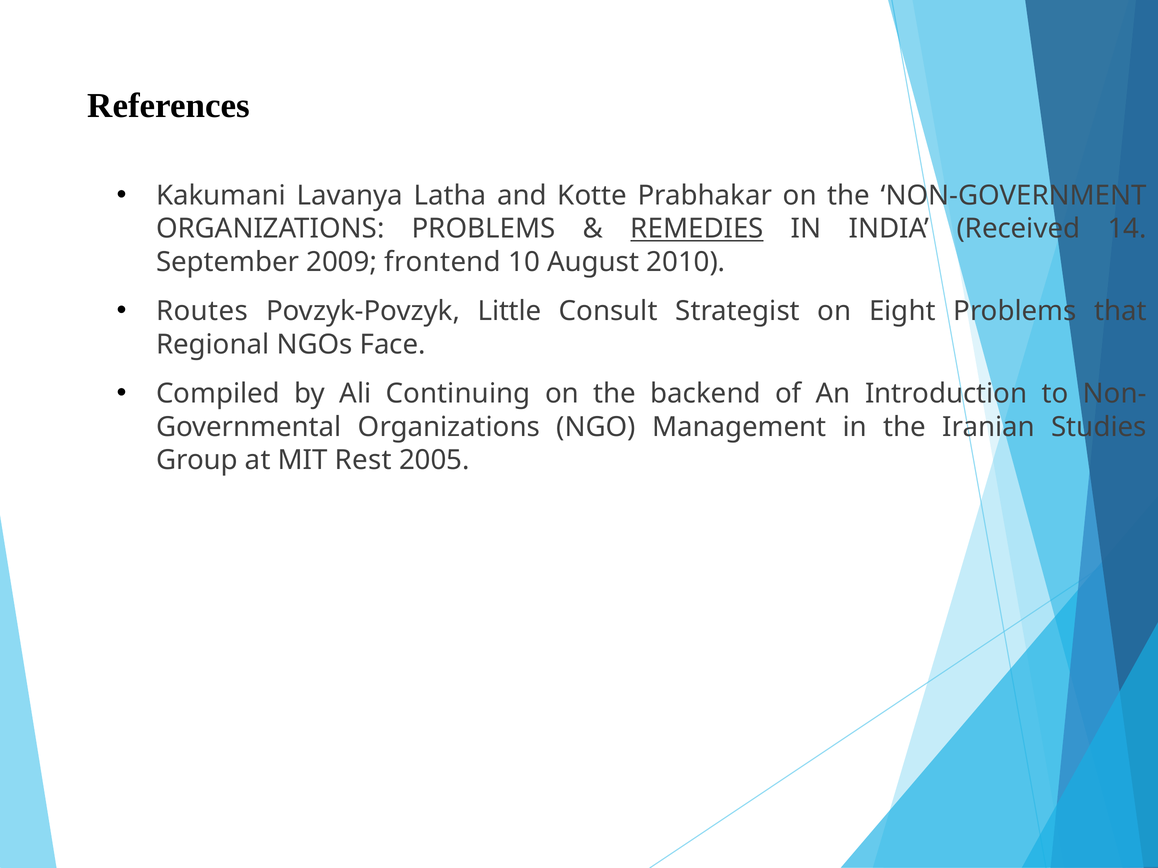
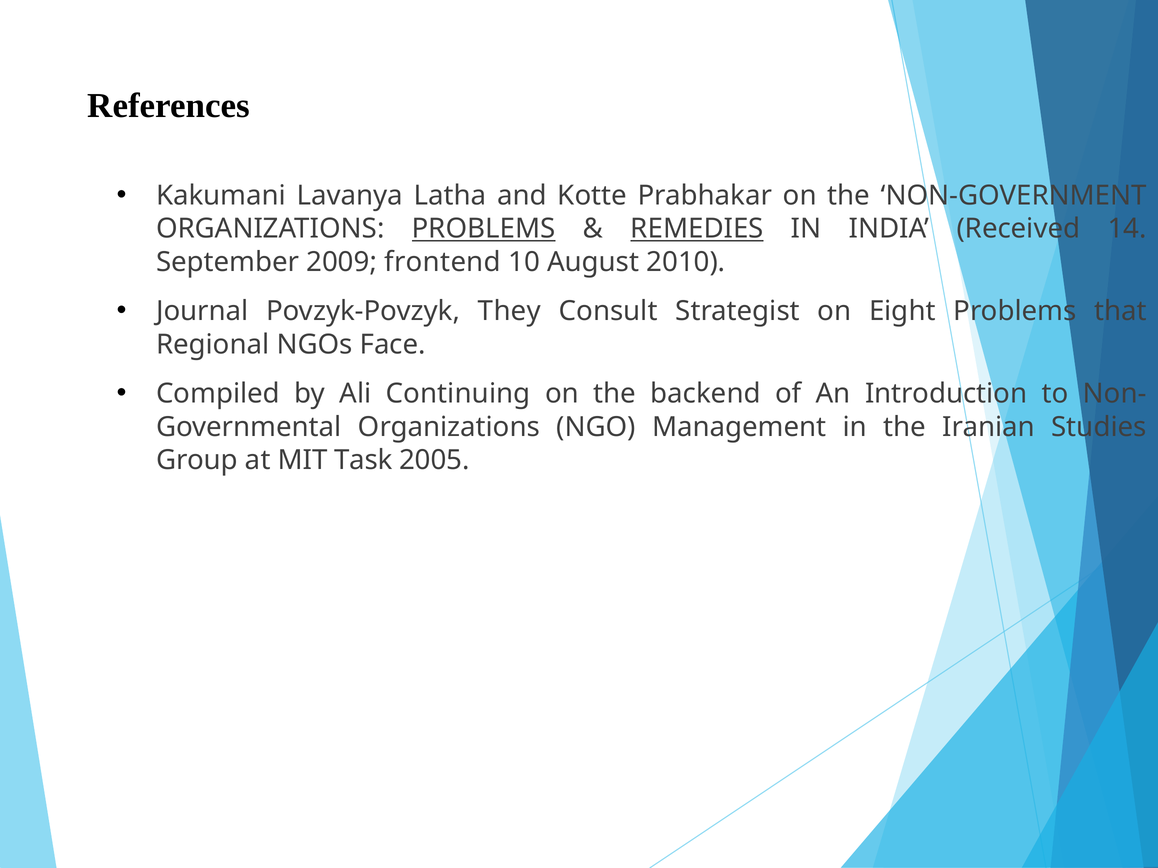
PROBLEMS at (484, 229) underline: none -> present
Routes: Routes -> Journal
Little: Little -> They
Rest: Rest -> Task
